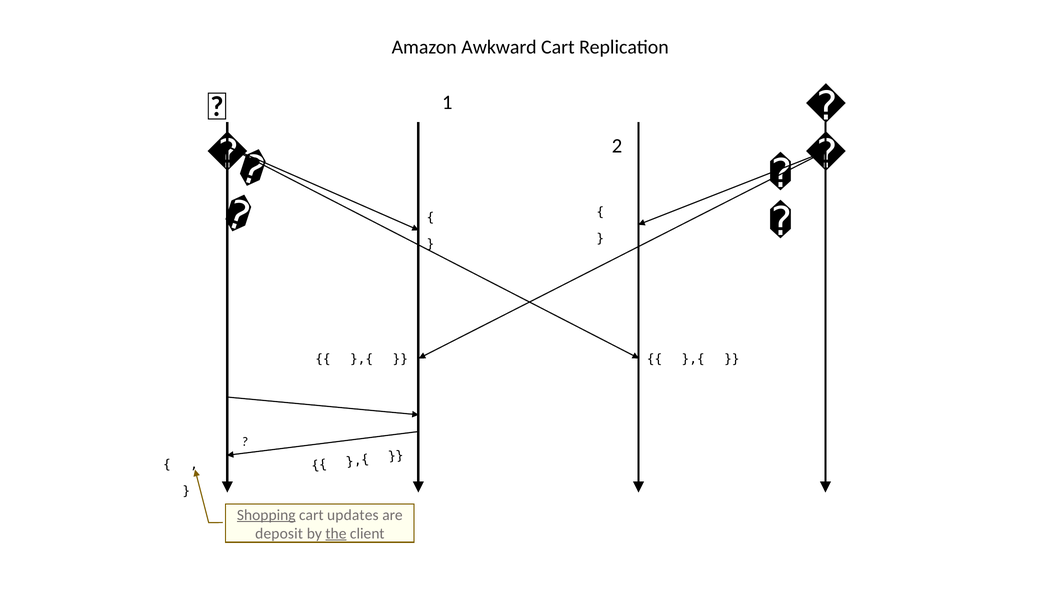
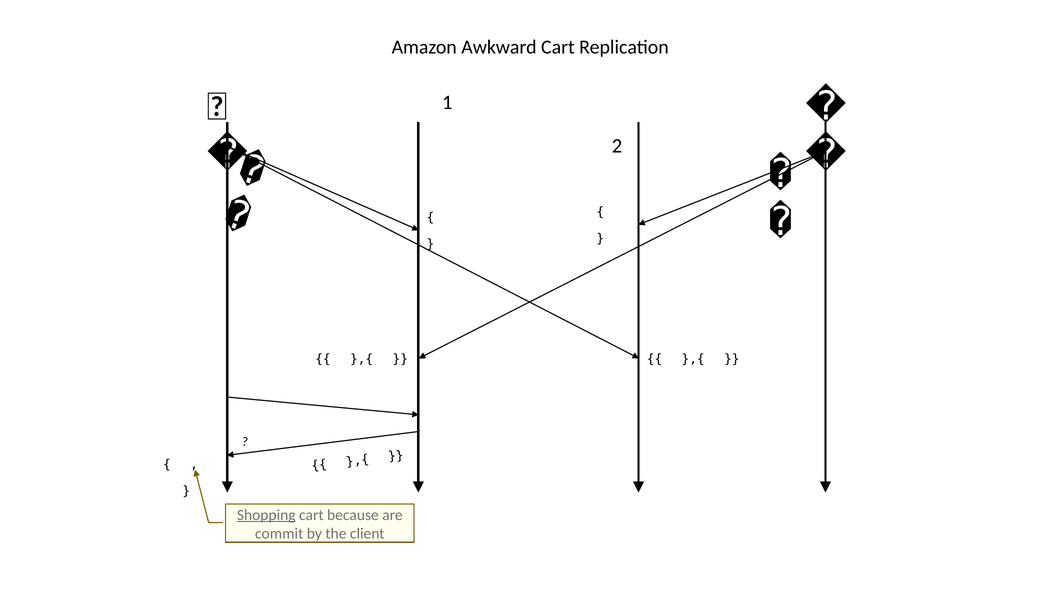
updates: updates -> because
deposit: deposit -> commit
the underline: present -> none
